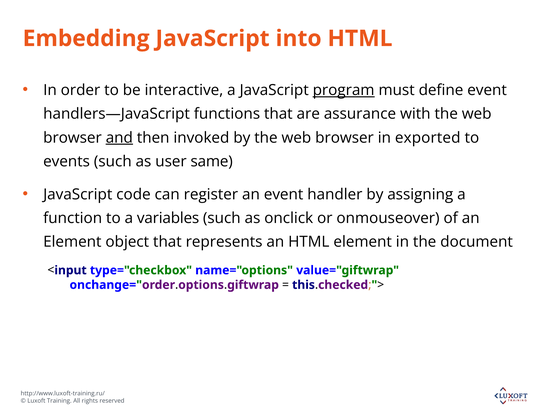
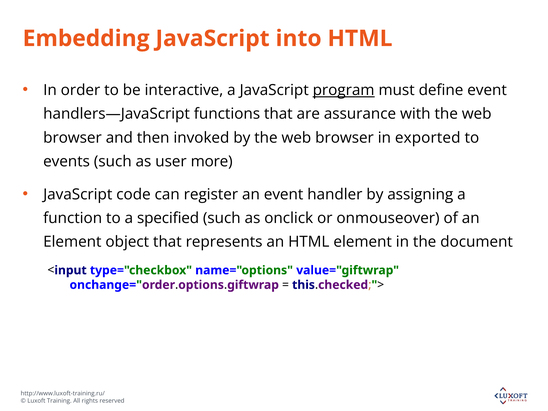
and underline: present -> none
same: same -> more
variables: variables -> specified
